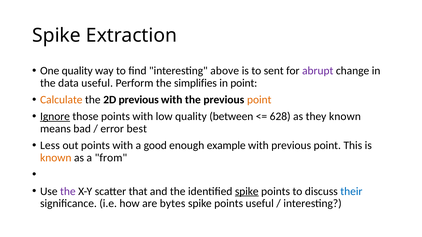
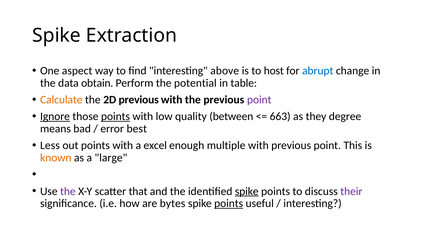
One quality: quality -> aspect
sent: sent -> host
abrupt colour: purple -> blue
data useful: useful -> obtain
simplifies: simplifies -> potential
in point: point -> table
point at (259, 100) colour: orange -> purple
points at (116, 117) underline: none -> present
628: 628 -> 663
they known: known -> degree
good: good -> excel
example: example -> multiple
from: from -> large
their colour: blue -> purple
points at (229, 204) underline: none -> present
